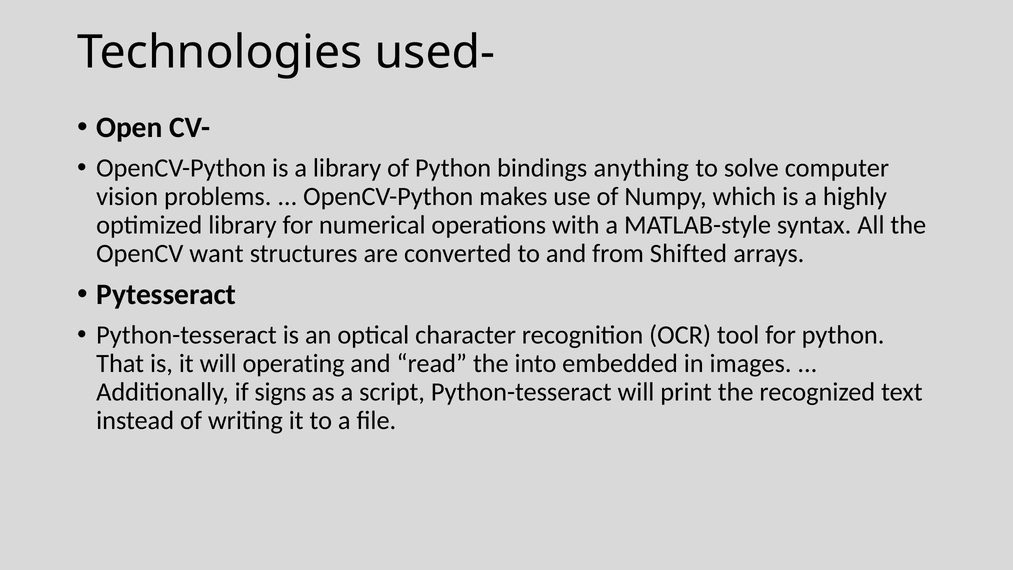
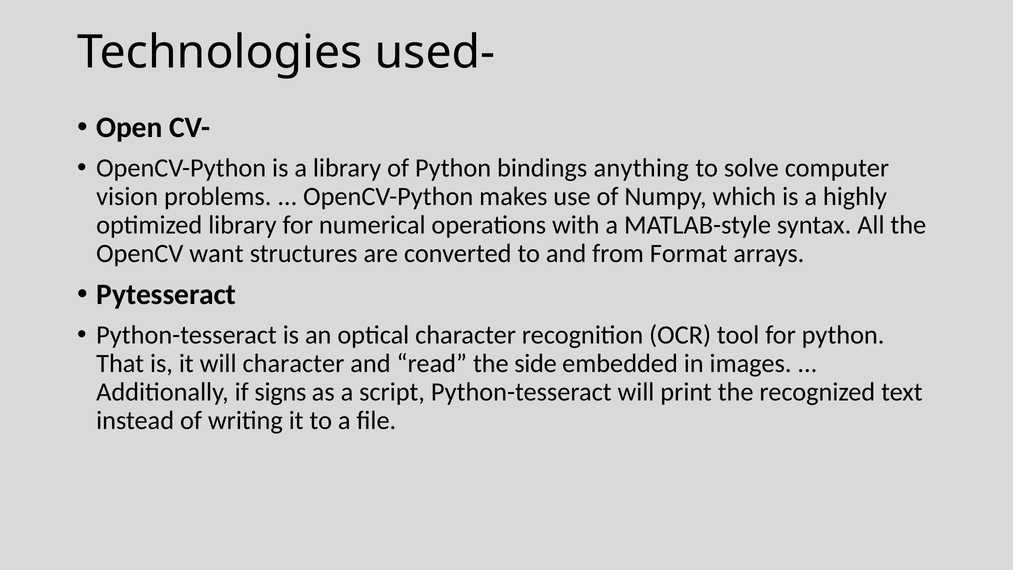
Shifted: Shifted -> Format
will operating: operating -> character
into: into -> side
